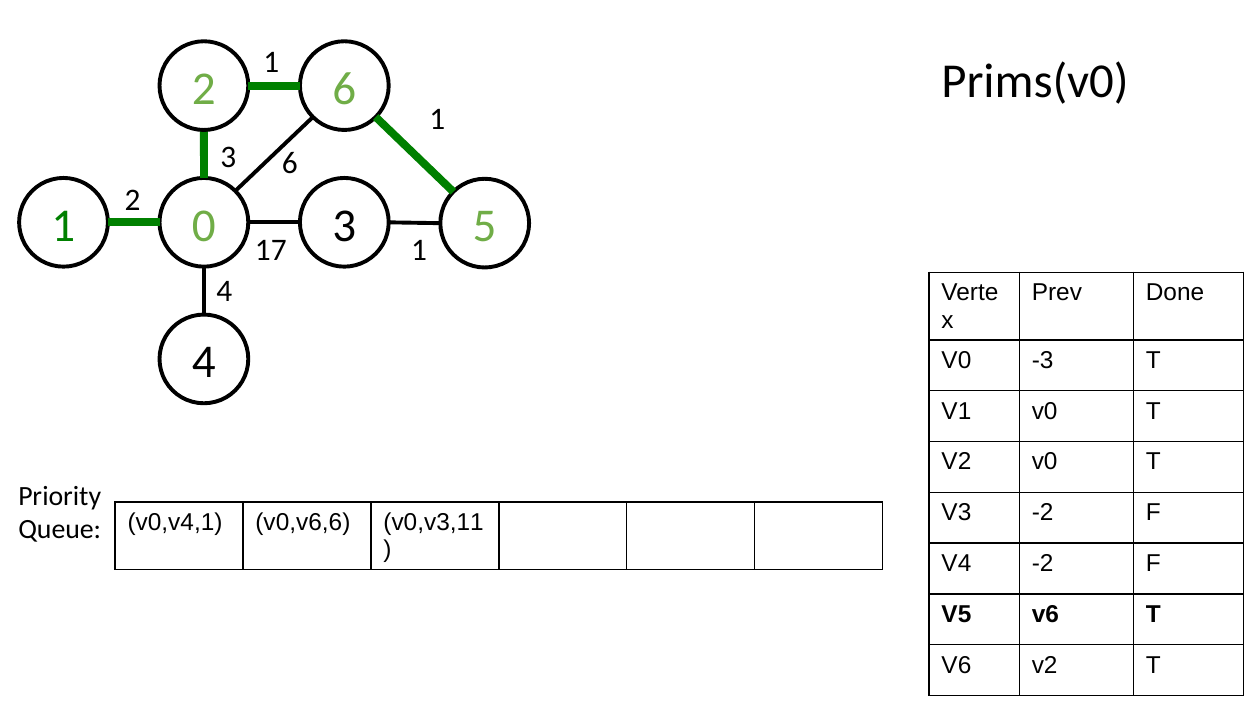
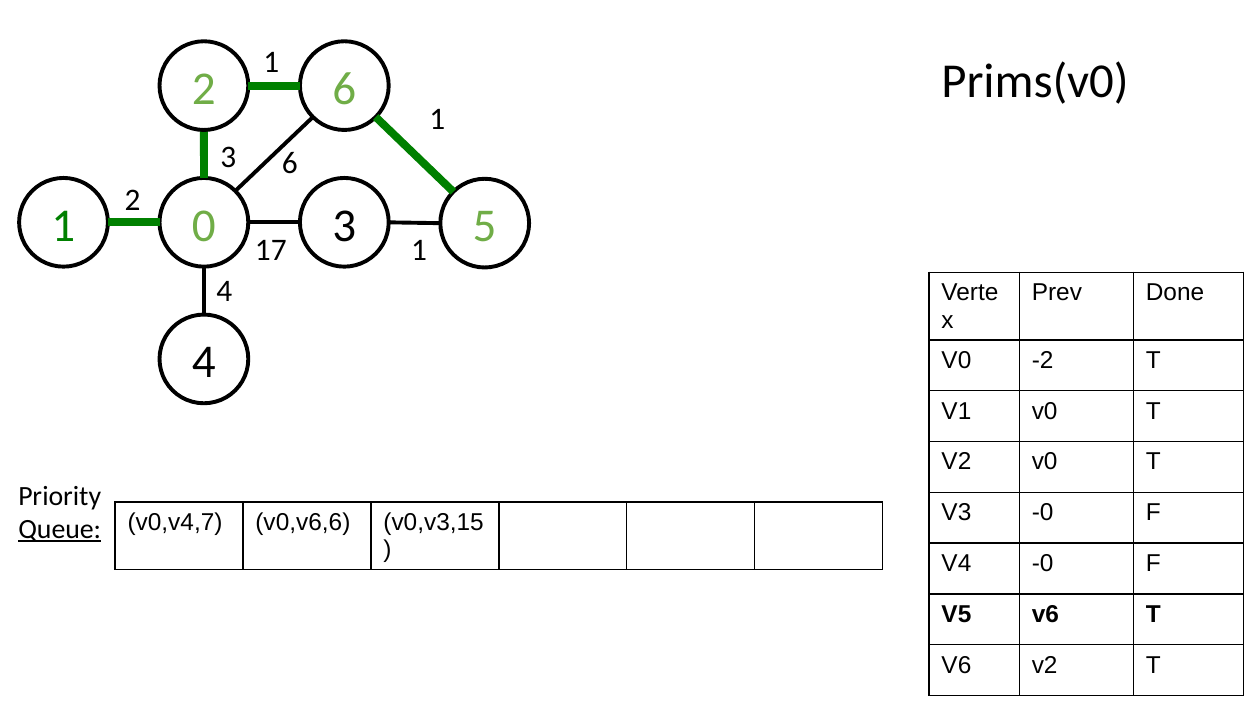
-3: -3 -> -2
V3 -2: -2 -> -0
v0,v4,1: v0,v4,1 -> v0,v4,7
v0,v3,11: v0,v3,11 -> v0,v3,15
Queue underline: none -> present
V4 -2: -2 -> -0
